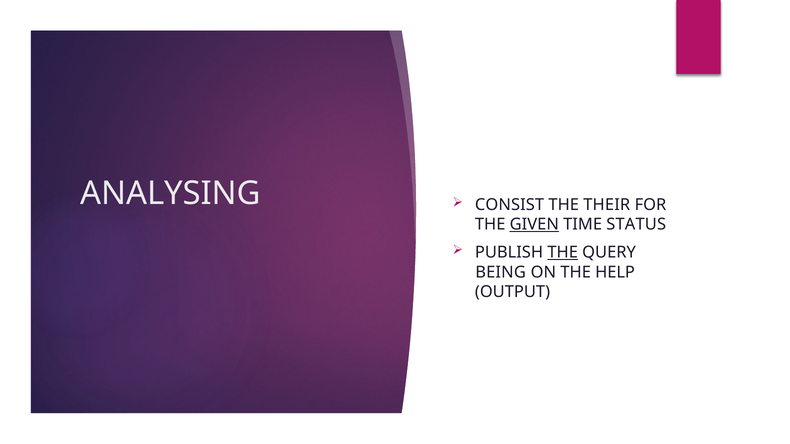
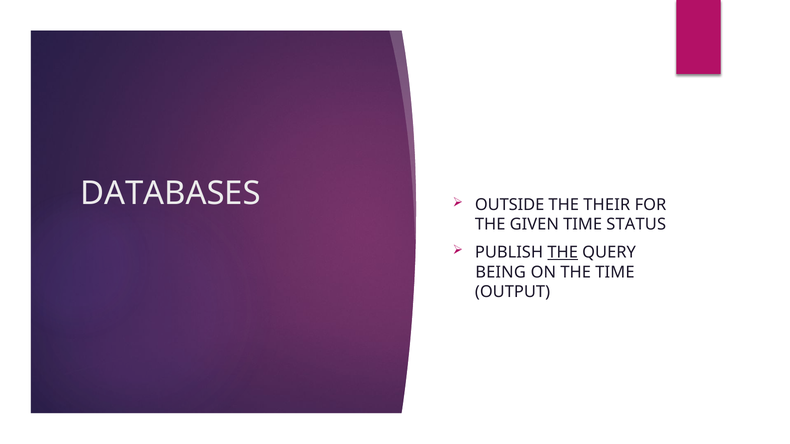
ANALYSING: ANALYSING -> DATABASES
CONSIST: CONSIST -> OUTSIDE
GIVEN underline: present -> none
THE HELP: HELP -> TIME
